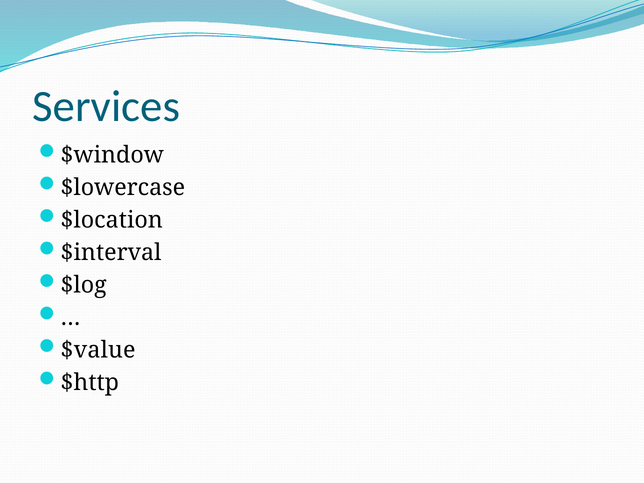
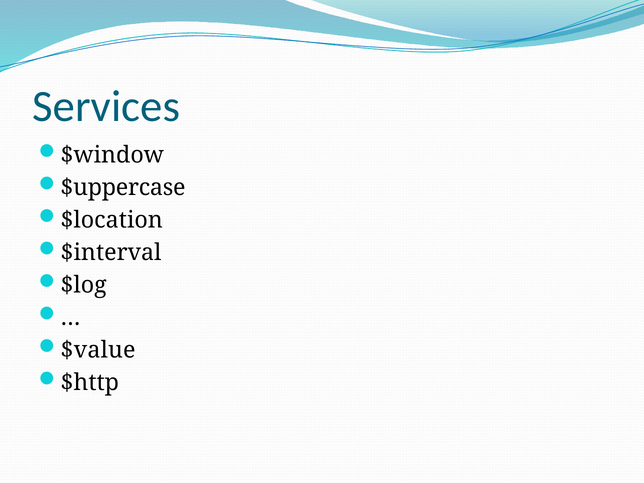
$lowercase: $lowercase -> $uppercase
